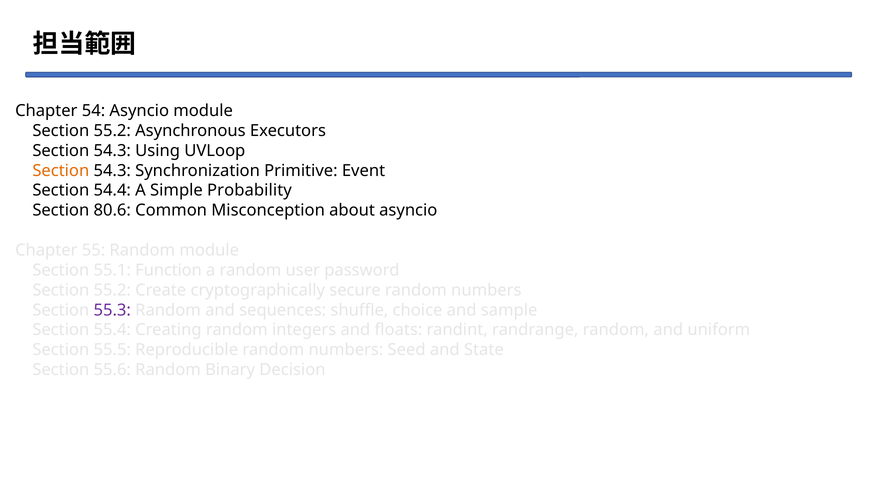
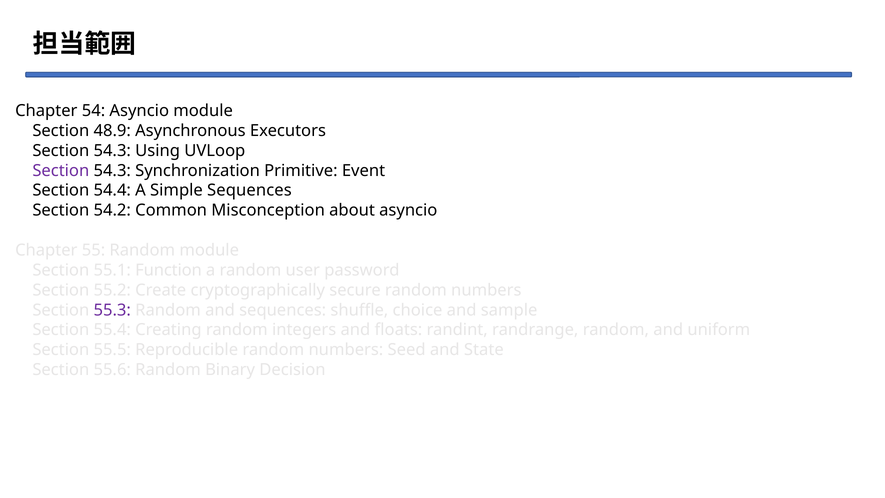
55.2 at (112, 131): 55.2 -> 48.9
Section at (61, 171) colour: orange -> purple
Simple Probability: Probability -> Sequences
80.6: 80.6 -> 54.2
